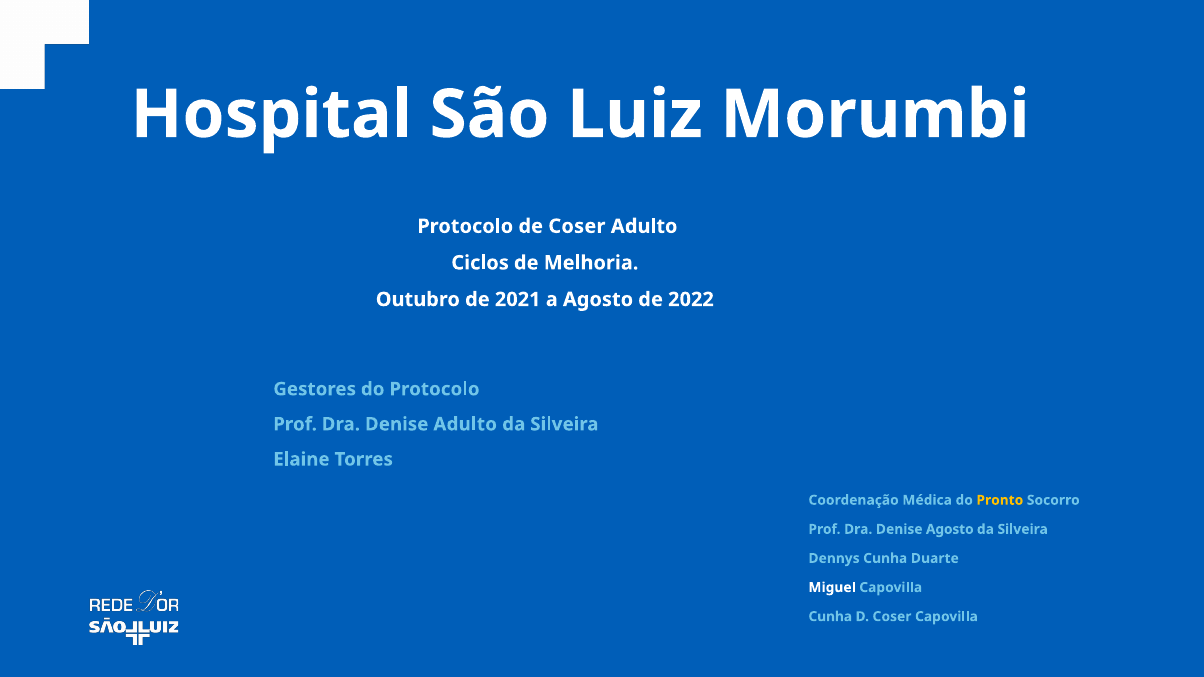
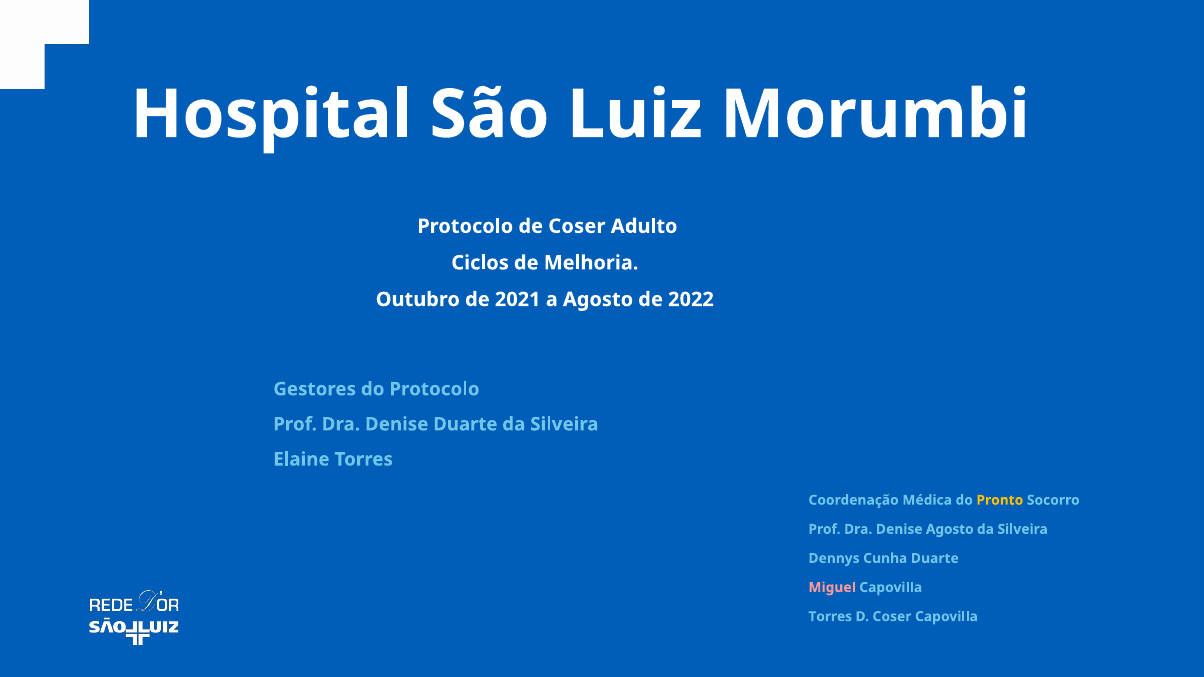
Denise Adulto: Adulto -> Duarte
Miguel colour: white -> pink
Cunha at (830, 617): Cunha -> Torres
